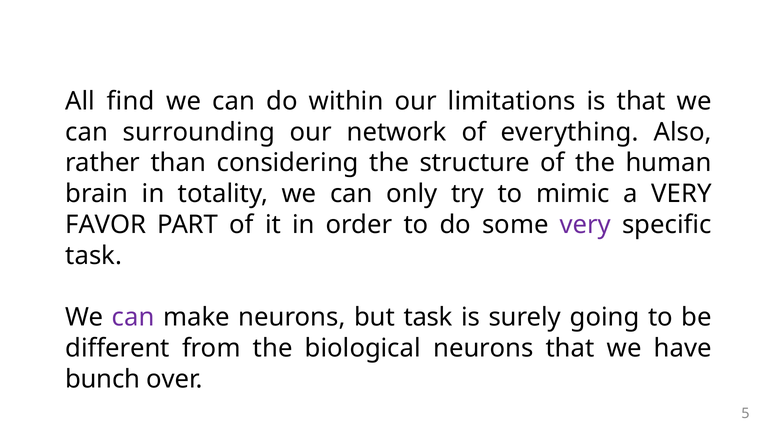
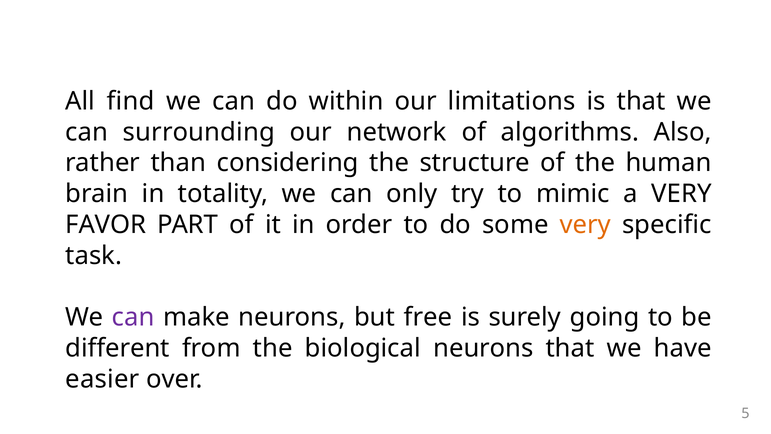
everything: everything -> algorithms
very at (585, 225) colour: purple -> orange
but task: task -> free
bunch: bunch -> easier
